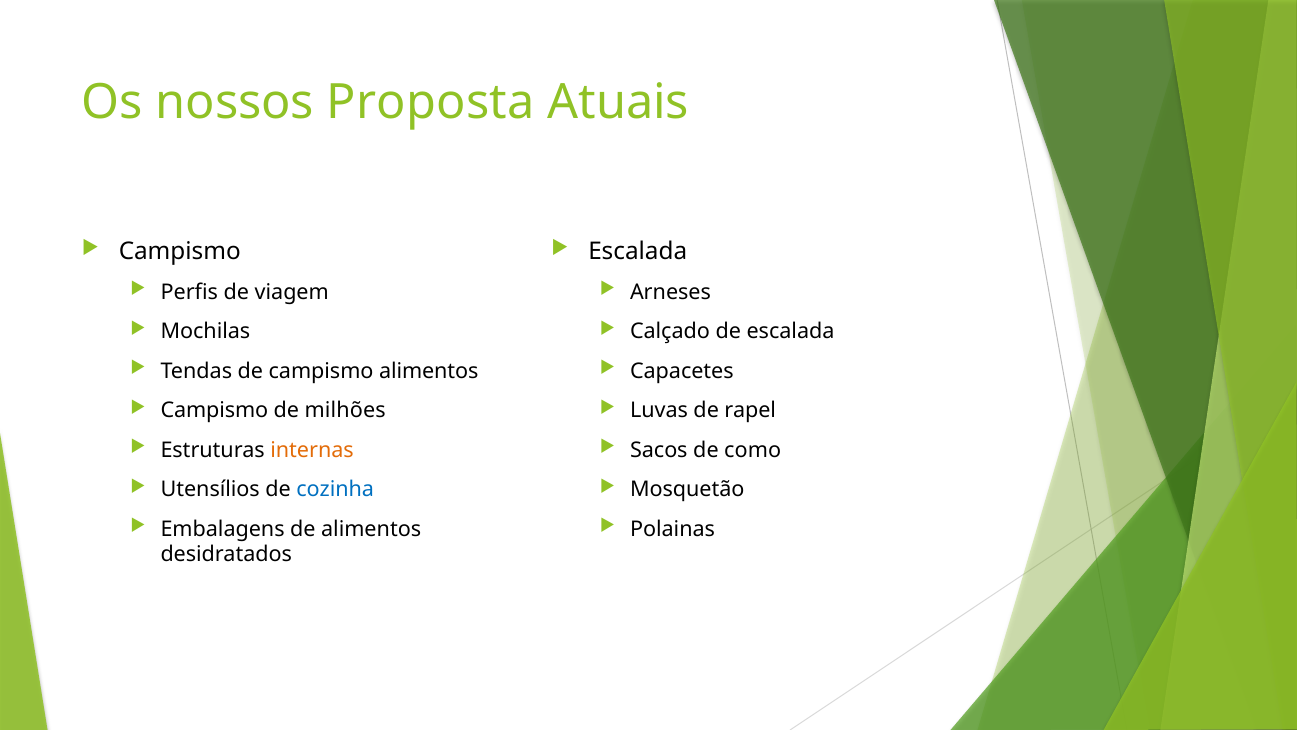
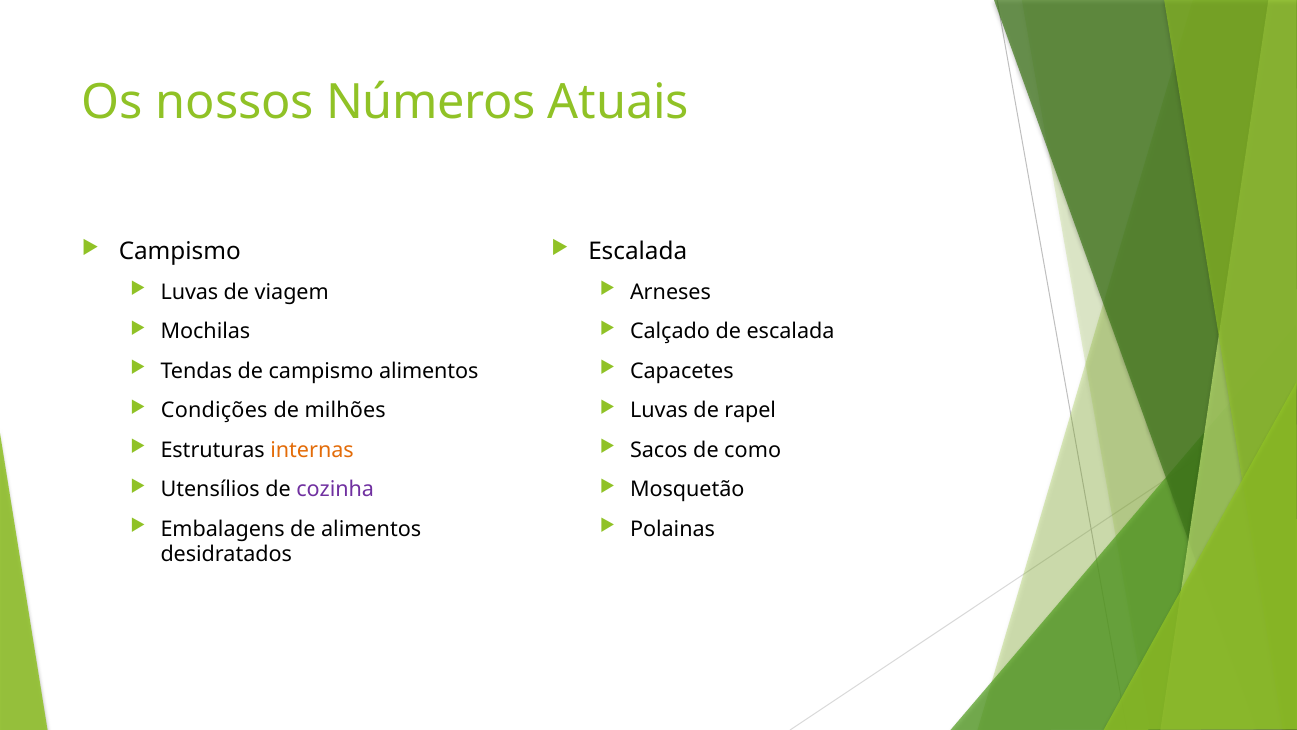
Proposta: Proposta -> Números
Perfis at (189, 292): Perfis -> Luvas
Campismo at (214, 410): Campismo -> Condições
cozinha colour: blue -> purple
